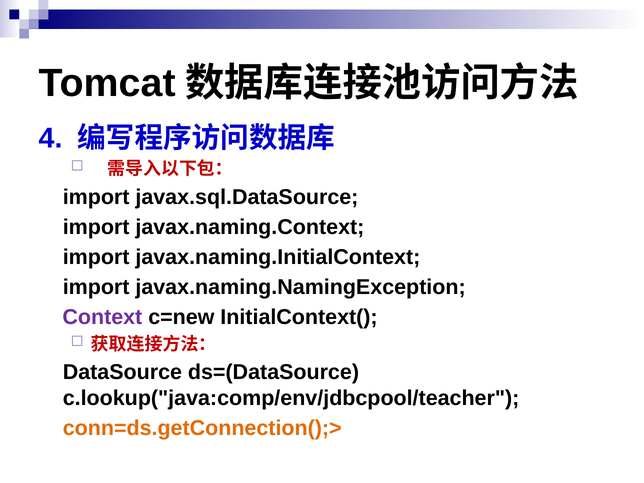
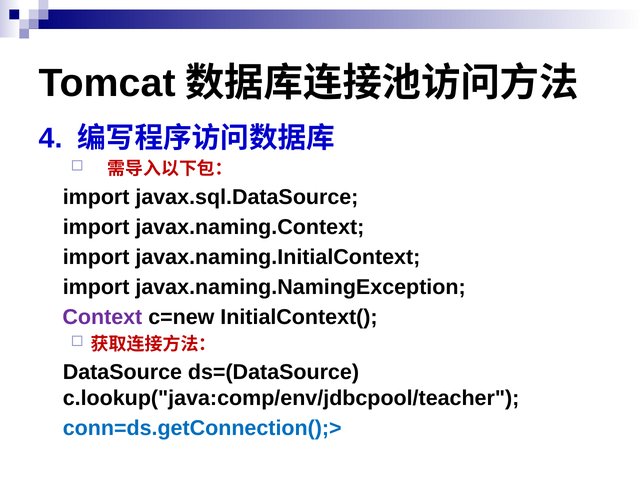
conn=ds.getConnection();> colour: orange -> blue
